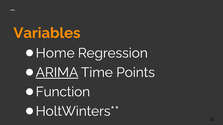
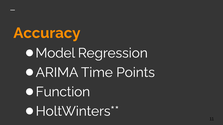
Variables: Variables -> Accuracy
Home at (55, 53): Home -> Model
ARIMA underline: present -> none
